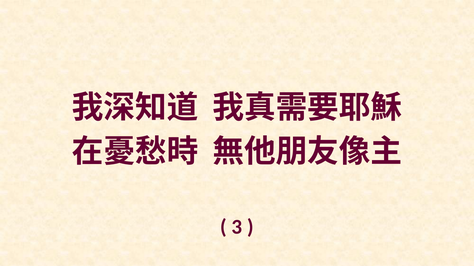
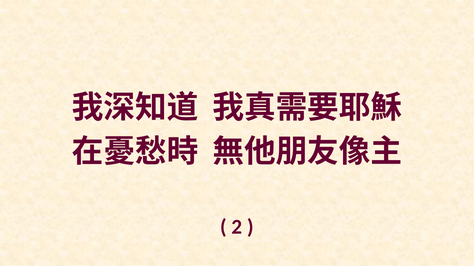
3: 3 -> 2
